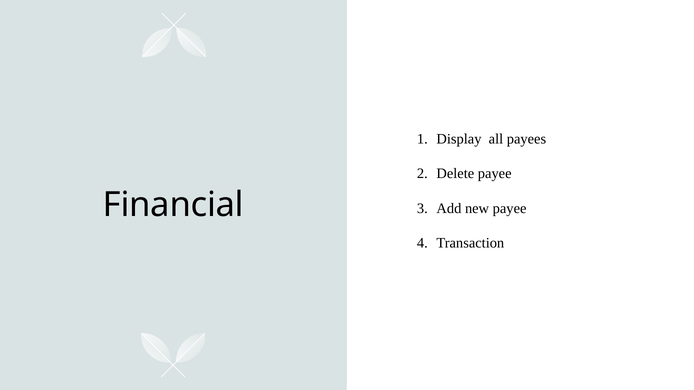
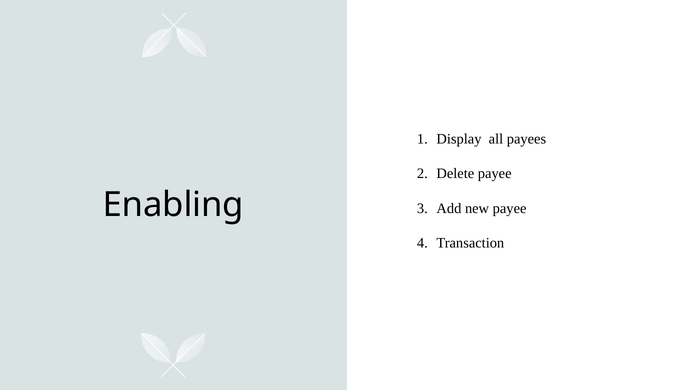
Financial: Financial -> Enabling
